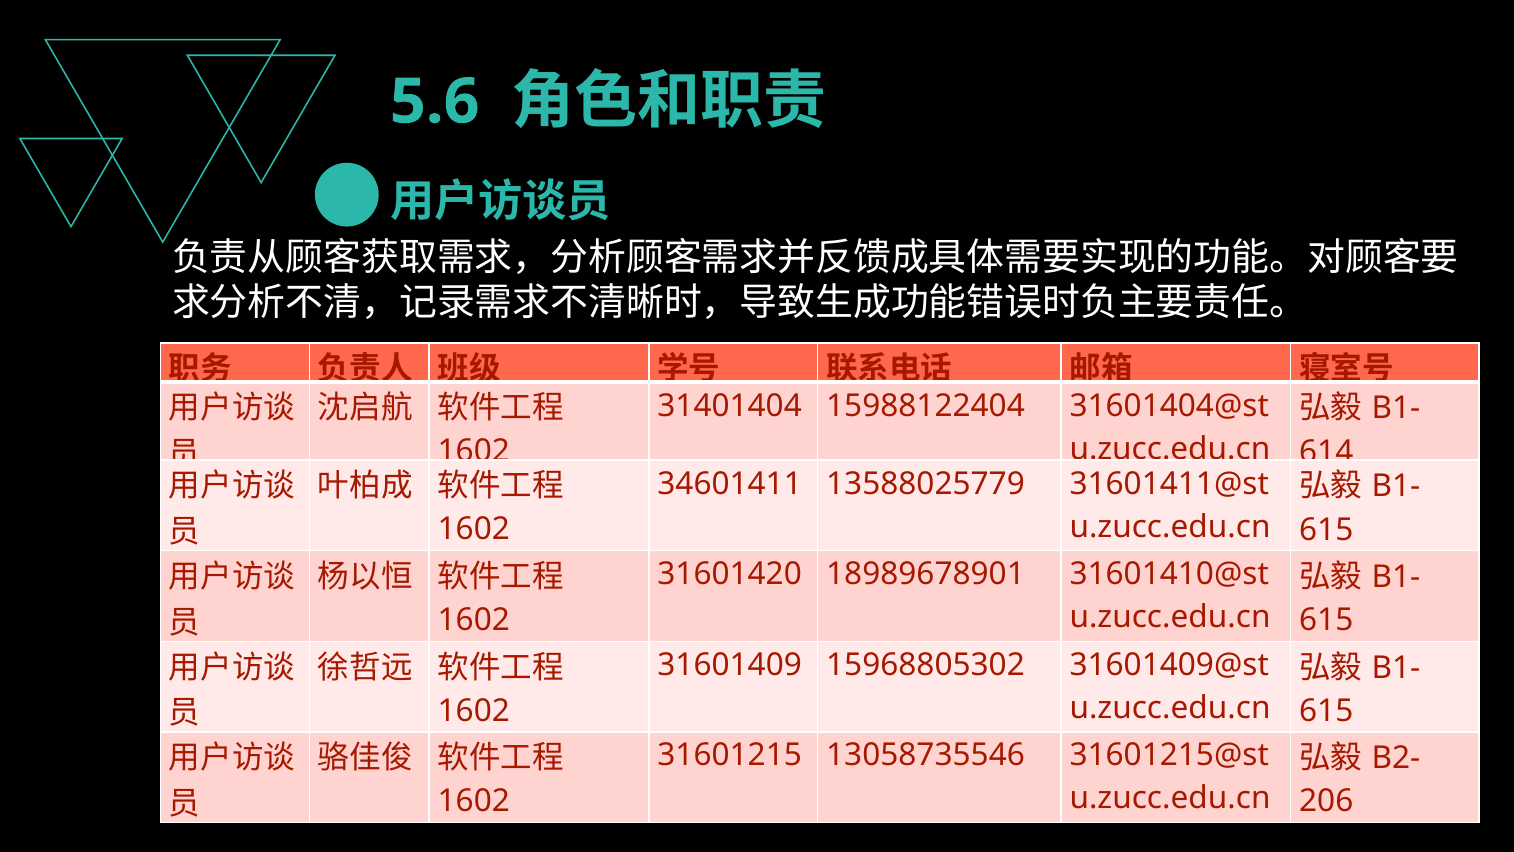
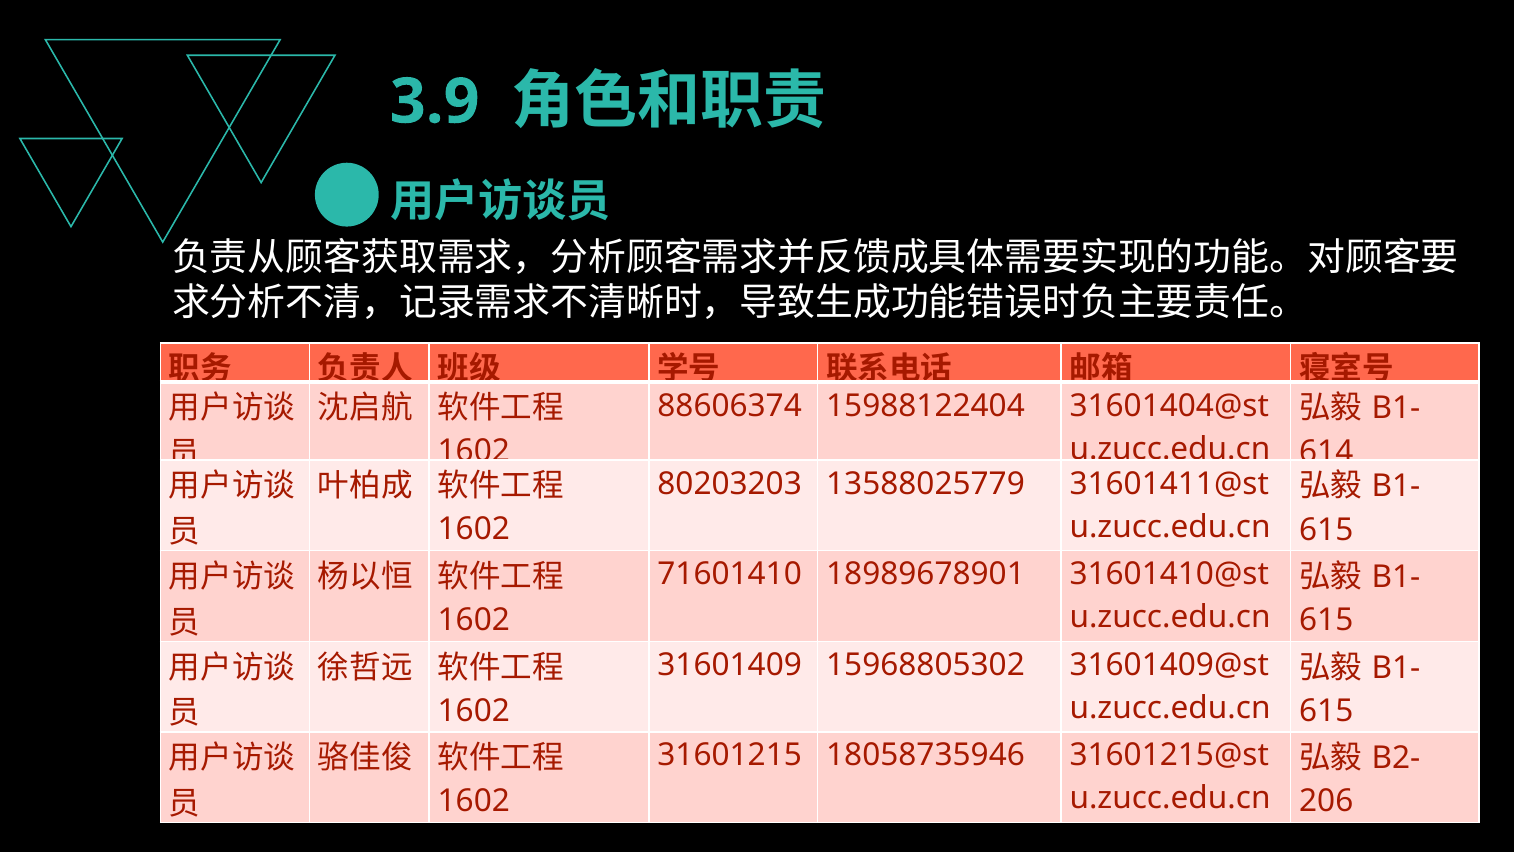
5.6: 5.6 -> 3.9
31401404: 31401404 -> 88606374
34601411: 34601411 -> 80203203
31601420: 31601420 -> 71601410
13058735546: 13058735546 -> 18058735946
